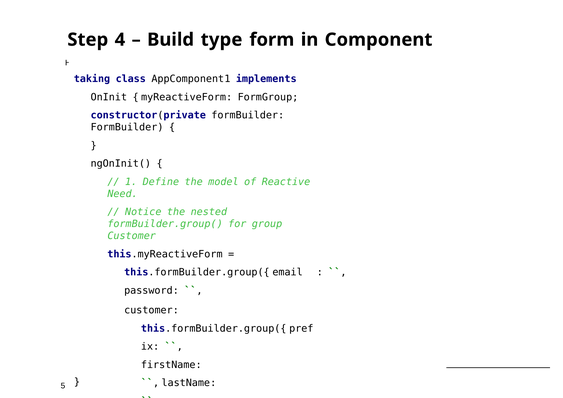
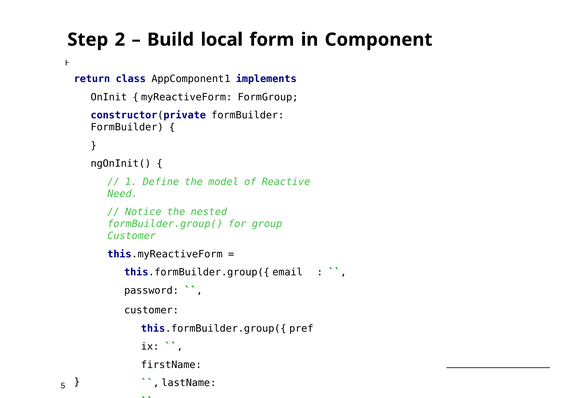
4: 4 -> 2
type: type -> local
taking: taking -> return
